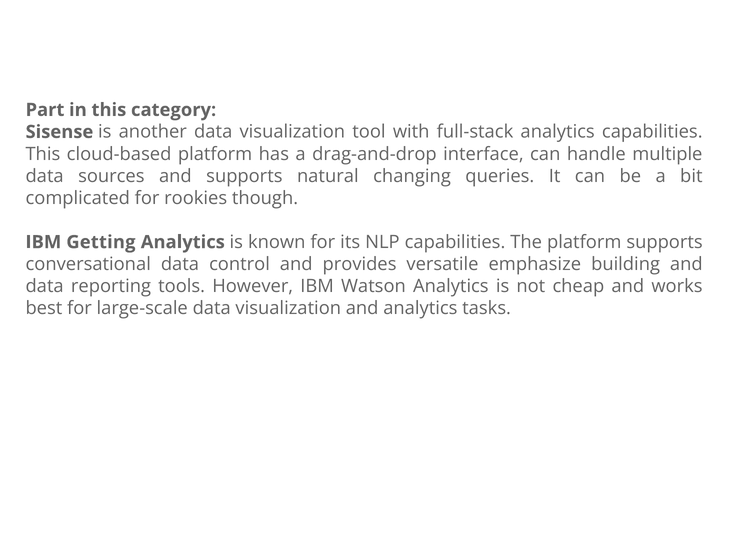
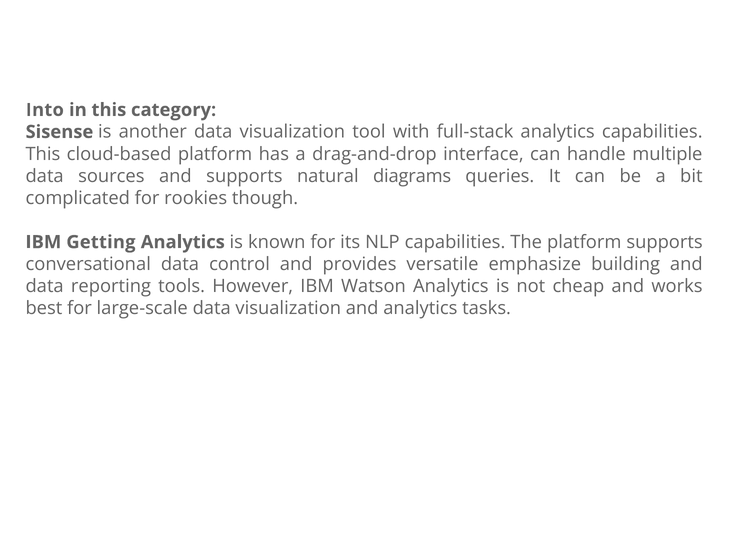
Part: Part -> Into
changing: changing -> diagrams
